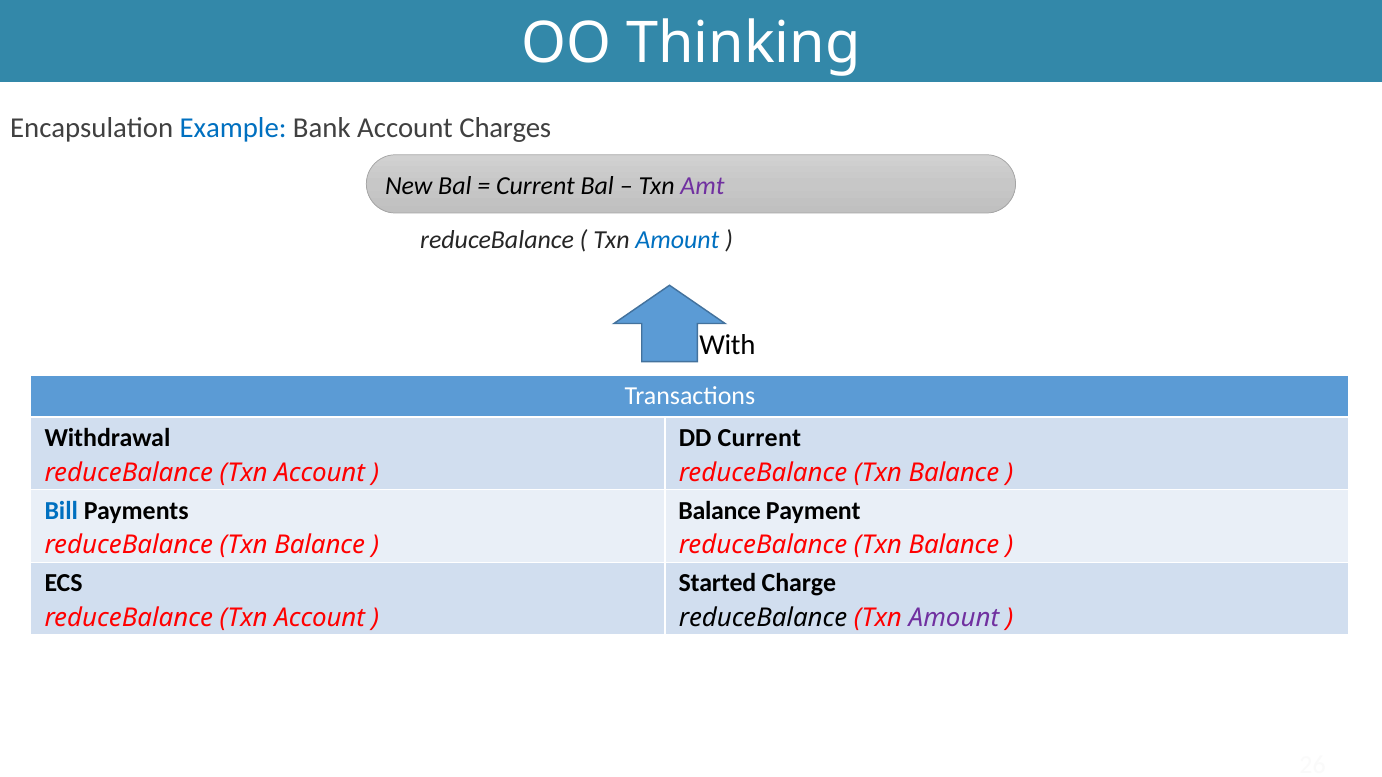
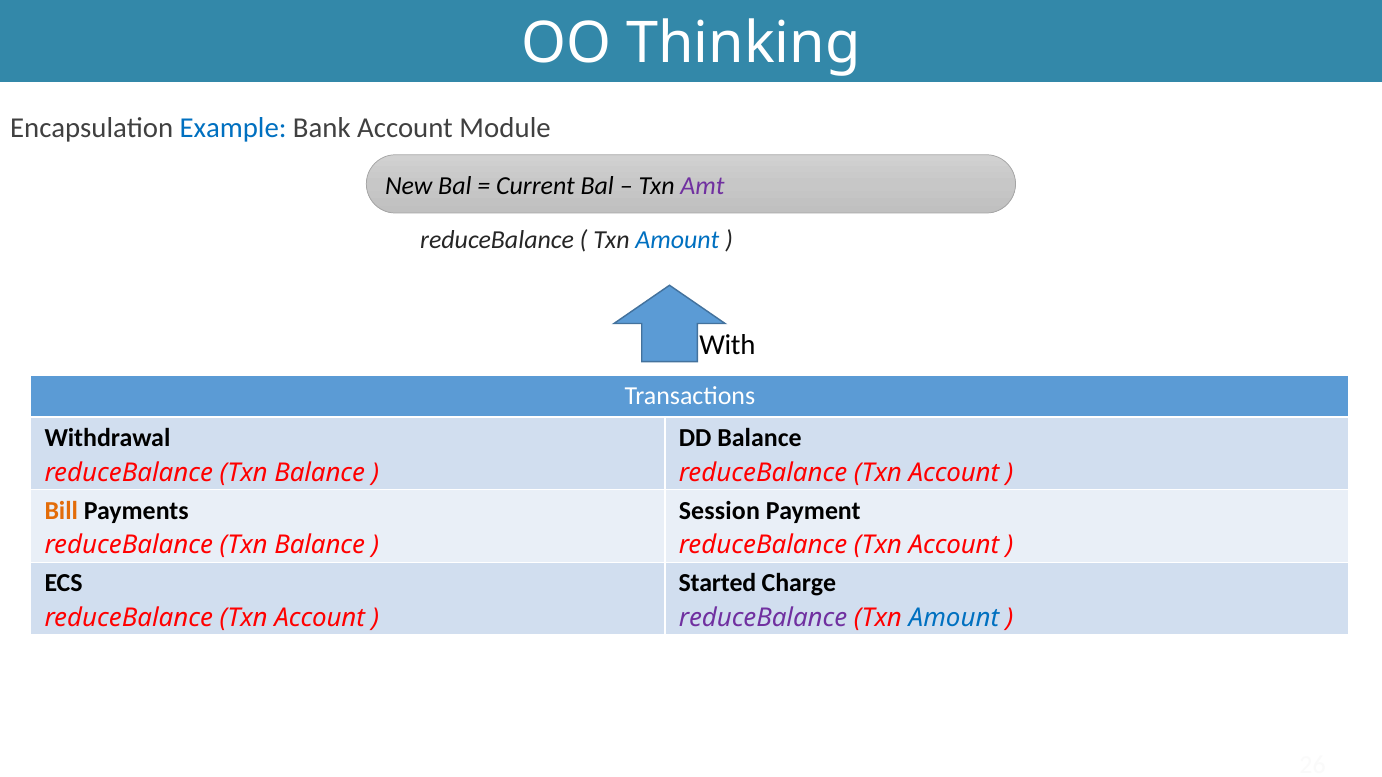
Charges: Charges -> Module
DD Current: Current -> Balance
Account at (320, 473): Account -> Balance
Balance at (954, 473): Balance -> Account
Bill colour: blue -> orange
Balance at (720, 511): Balance -> Session
Balance at (954, 546): Balance -> Account
reduceBalance at (763, 618) colour: black -> purple
Amount at (954, 618) colour: purple -> blue
